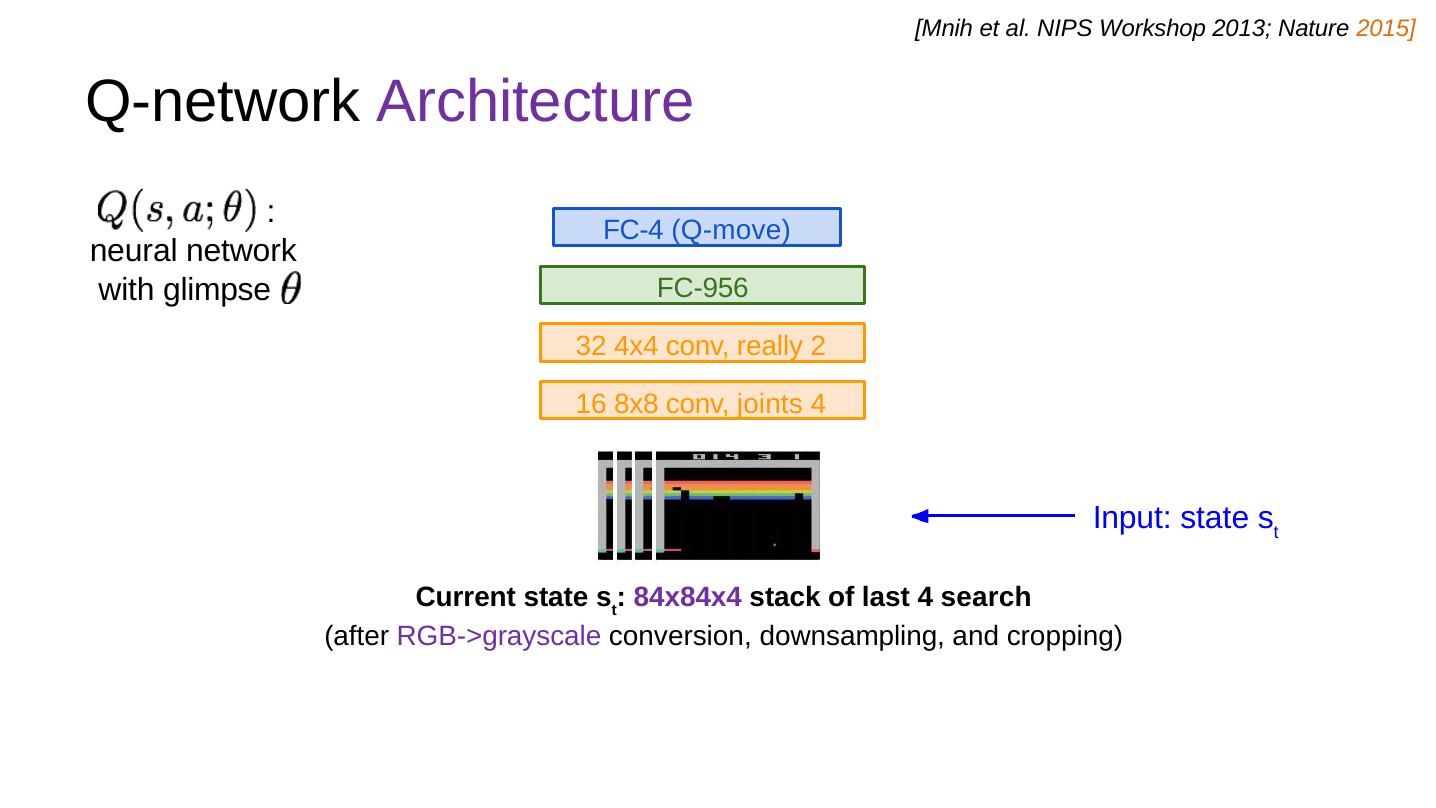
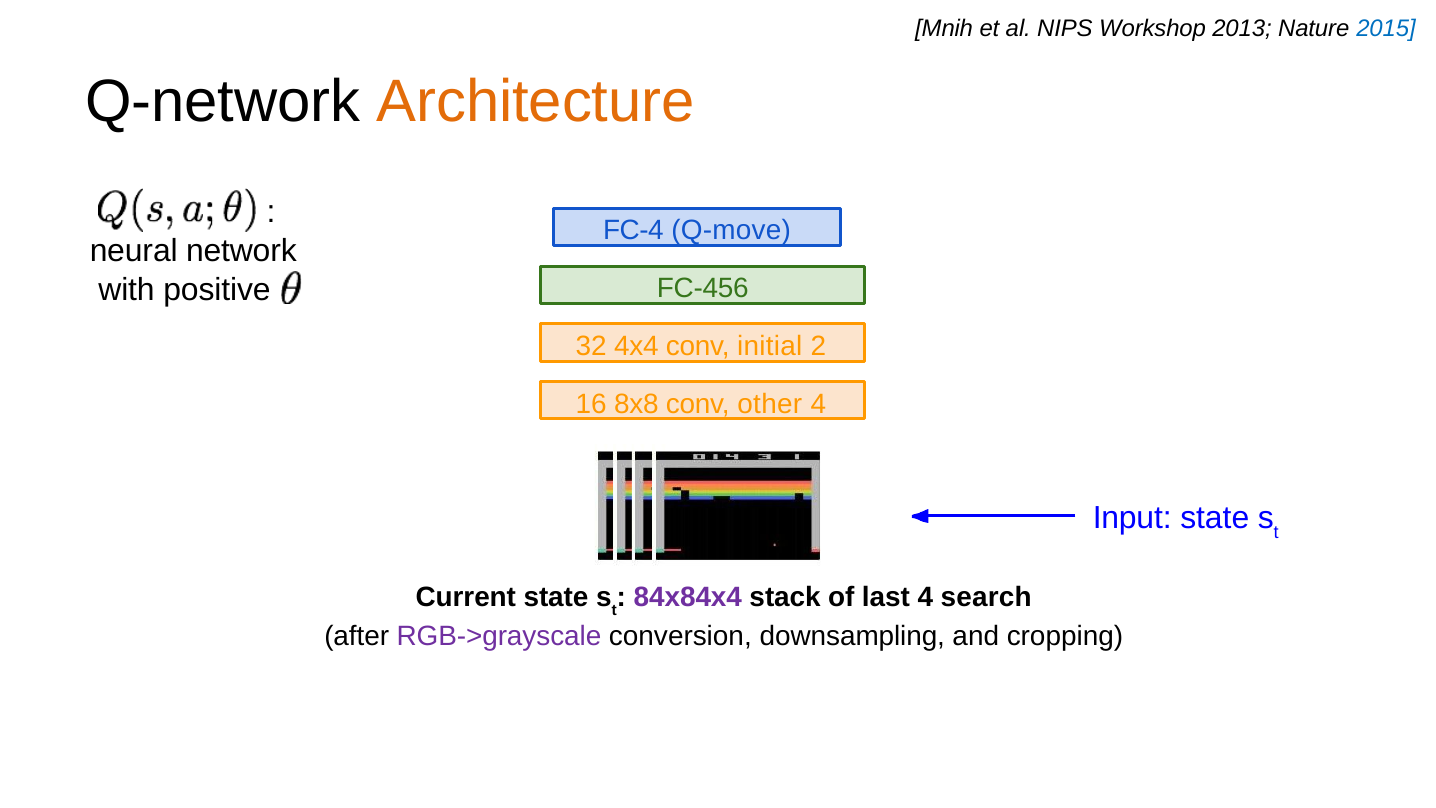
2015 colour: orange -> blue
Architecture colour: purple -> orange
glimpse: glimpse -> positive
FC-956: FC-956 -> FC-456
really: really -> initial
joints: joints -> other
